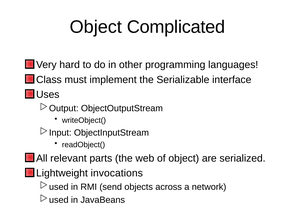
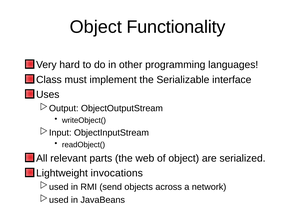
Complicated: Complicated -> Functionality
